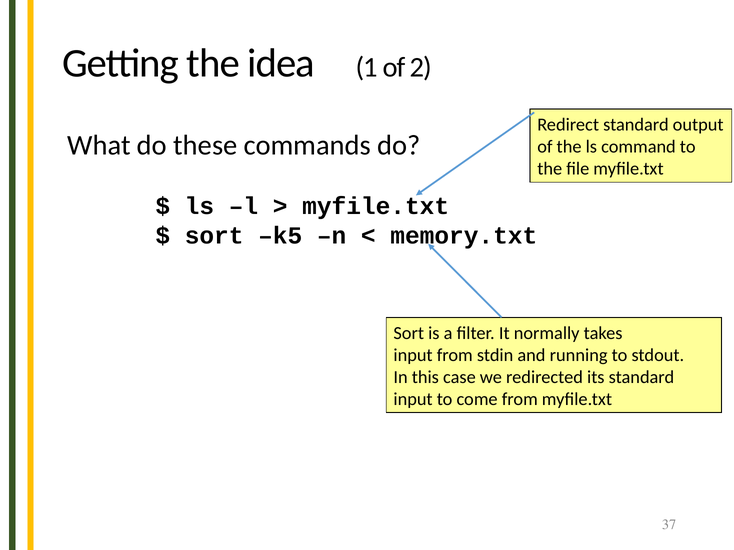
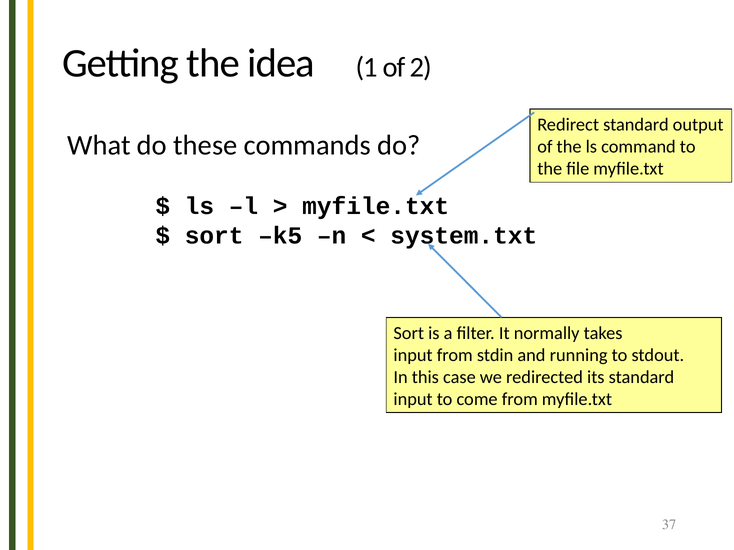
memory.txt: memory.txt -> system.txt
